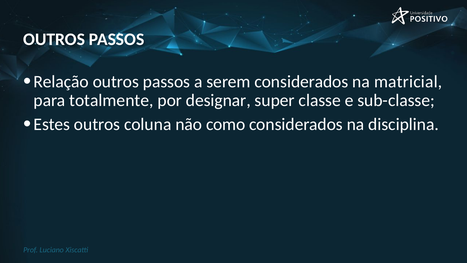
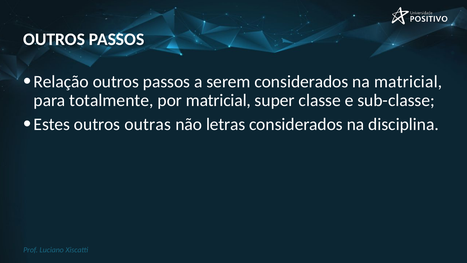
por designar: designar -> matricial
coluna: coluna -> outras
como: como -> letras
